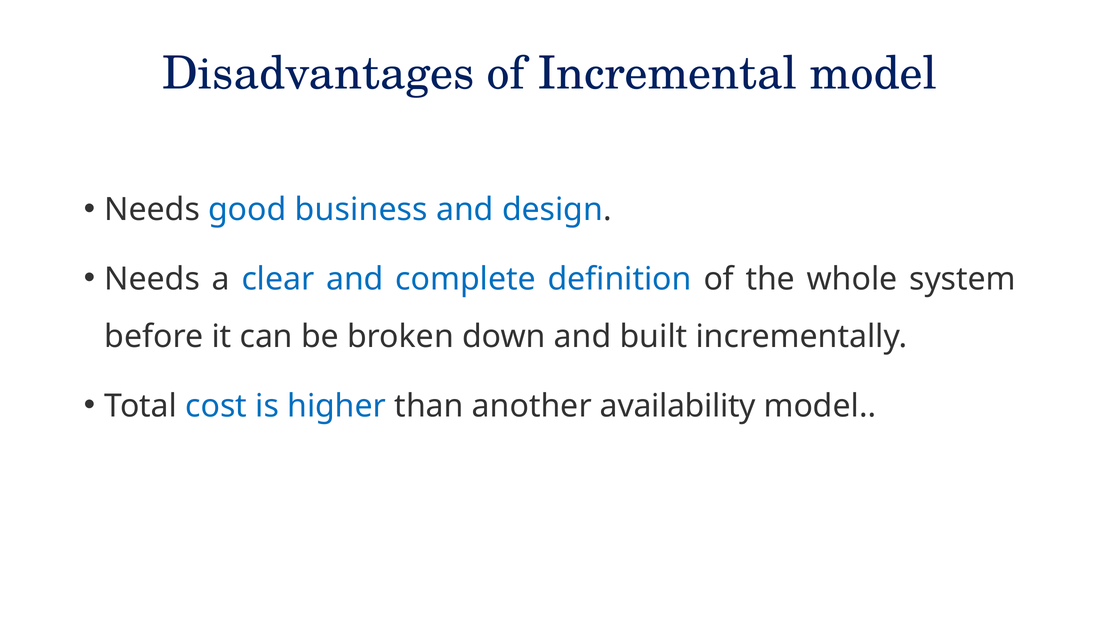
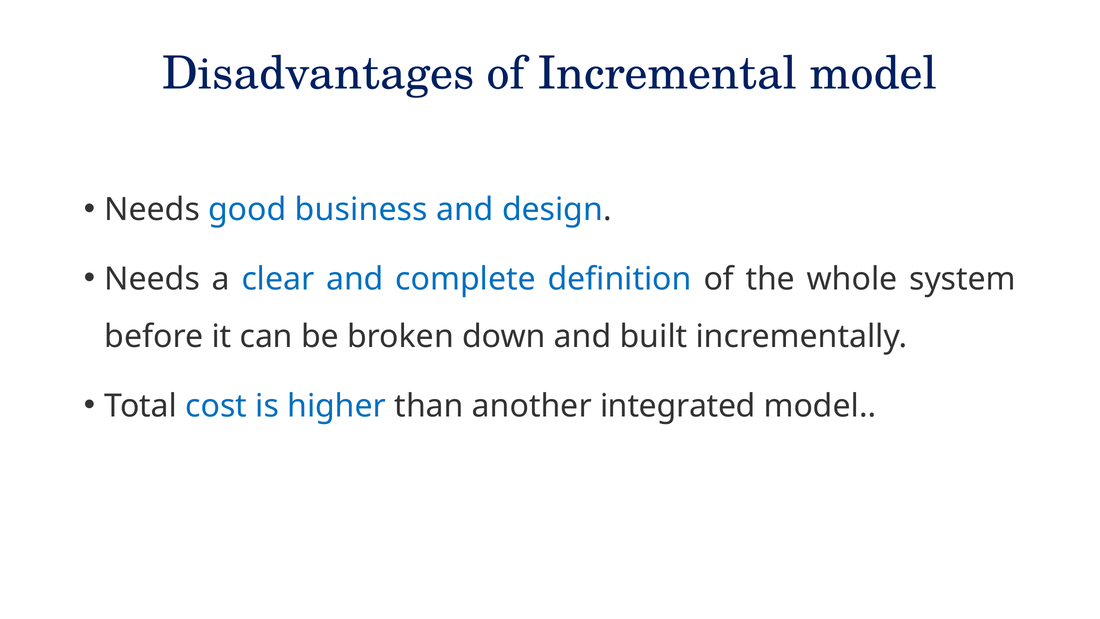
availability: availability -> integrated
